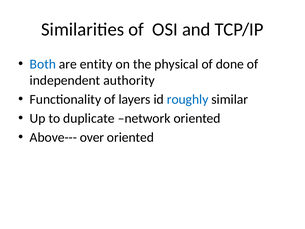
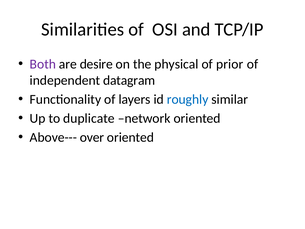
Both colour: blue -> purple
entity: entity -> desire
done: done -> prior
authority: authority -> datagram
